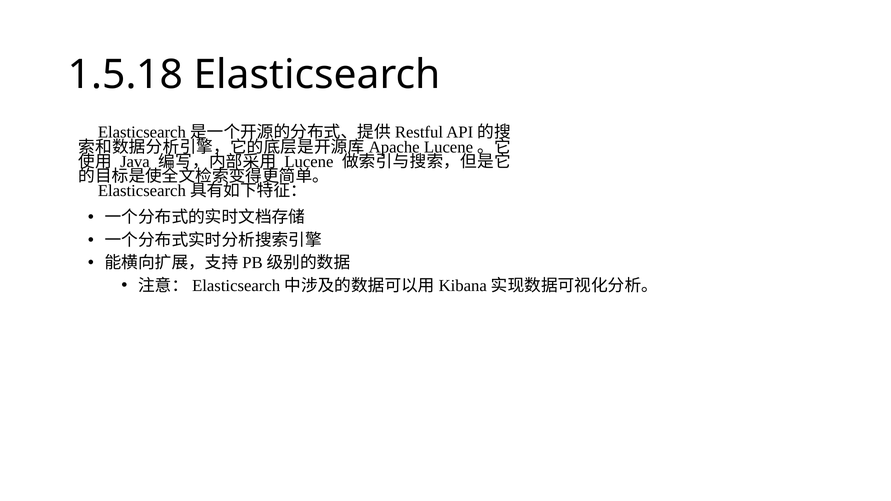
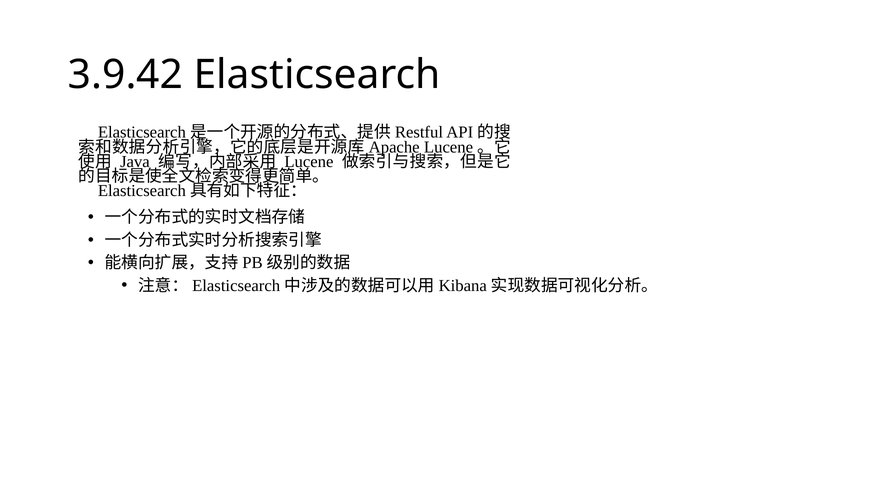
1.5.18: 1.5.18 -> 3.9.42
